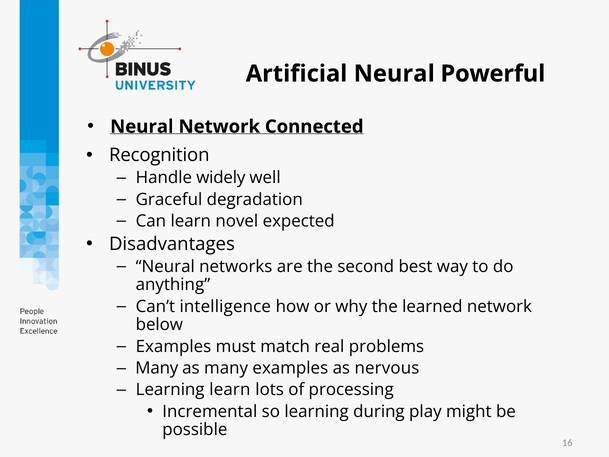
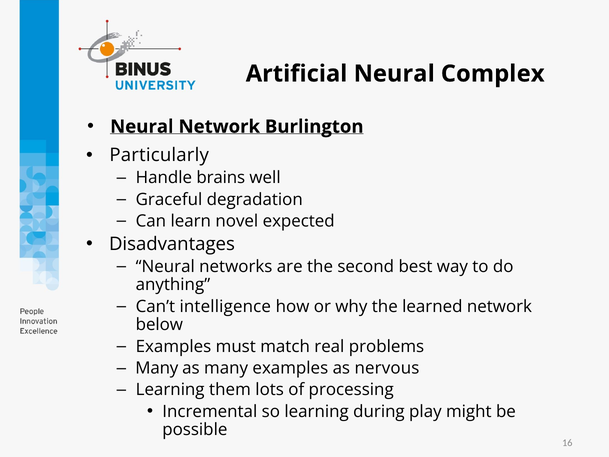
Powerful: Powerful -> Complex
Connected: Connected -> Burlington
Recognition: Recognition -> Particularly
widely: widely -> brains
Learning learn: learn -> them
